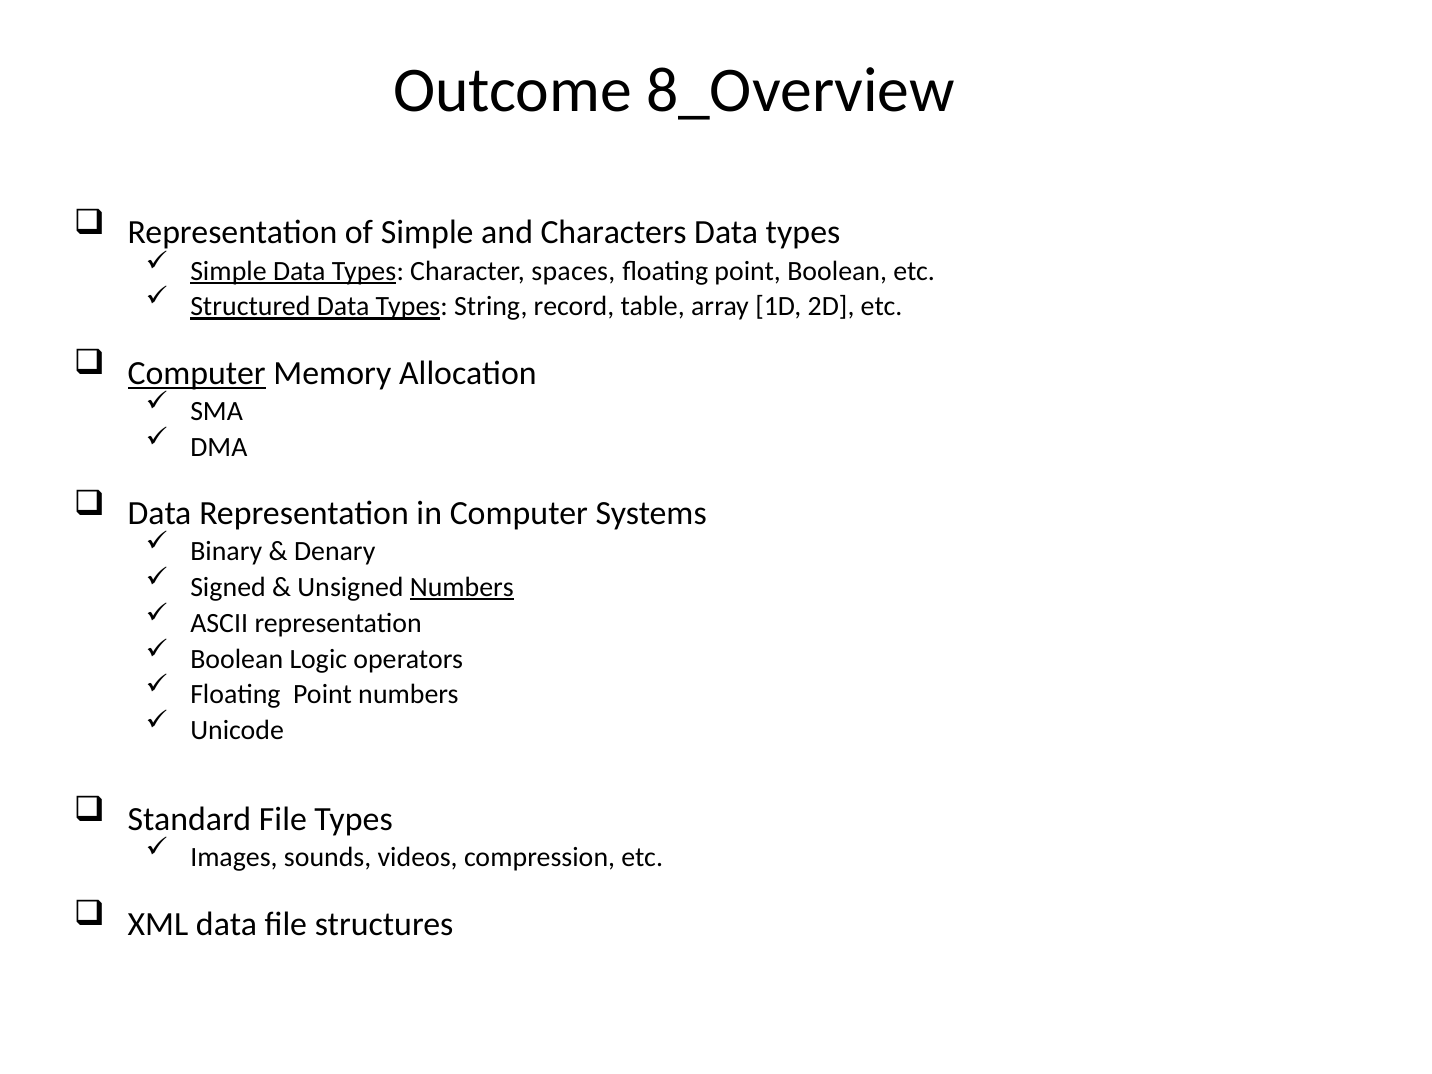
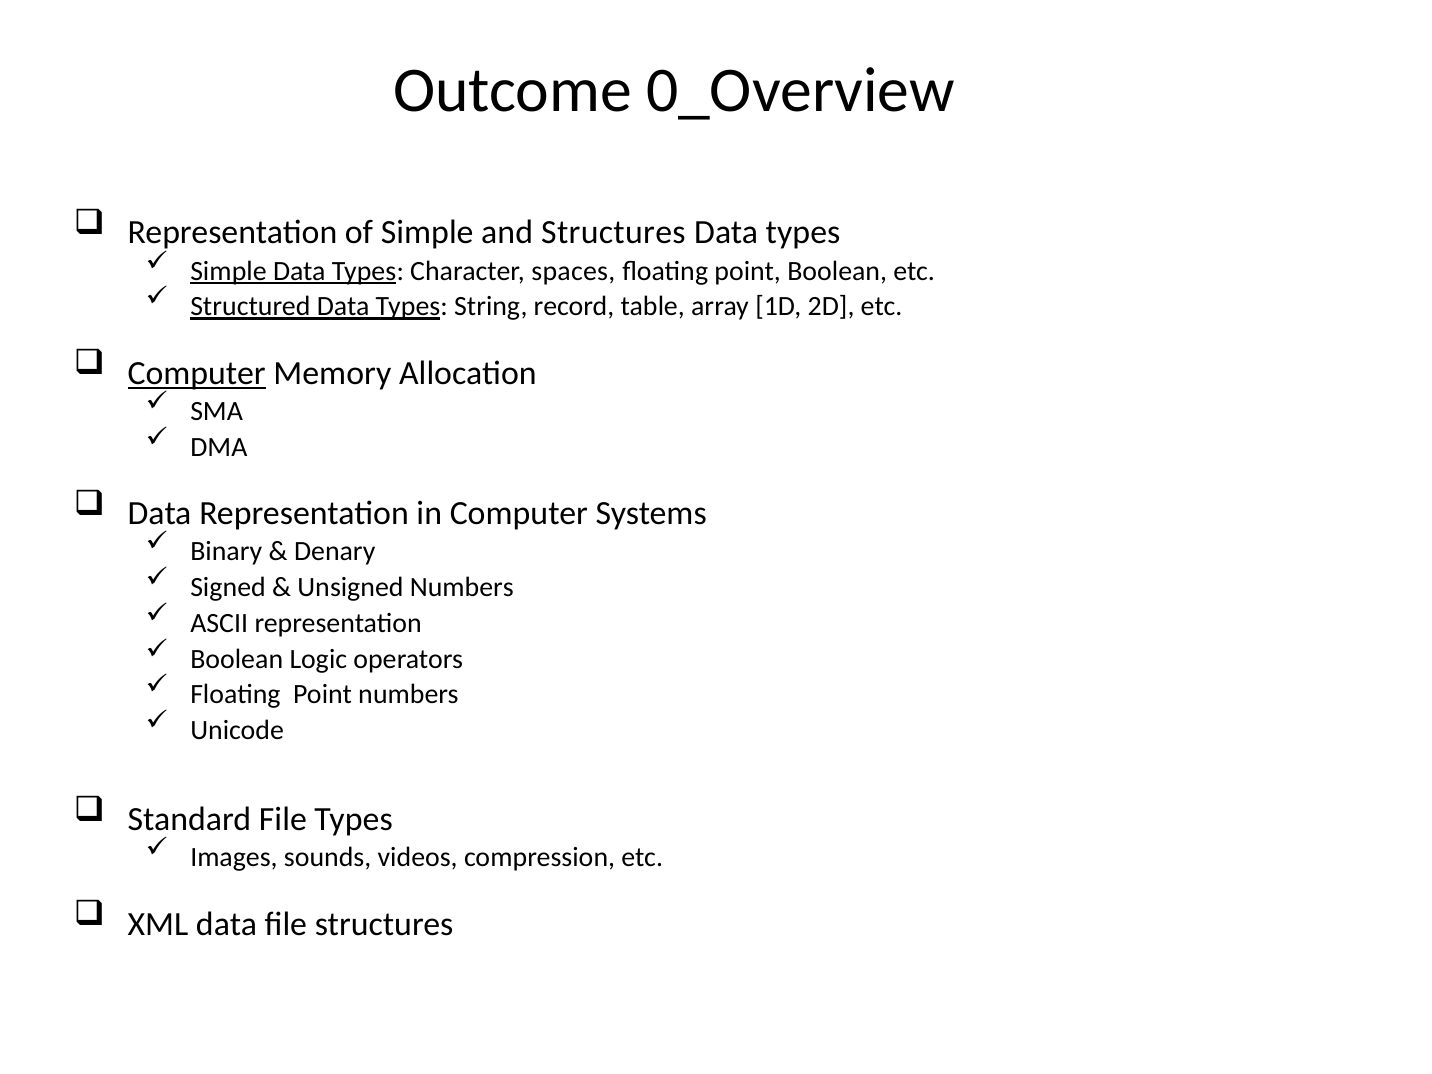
8_Overview: 8_Overview -> 0_Overview
and Characters: Characters -> Structures
Numbers at (462, 587) underline: present -> none
